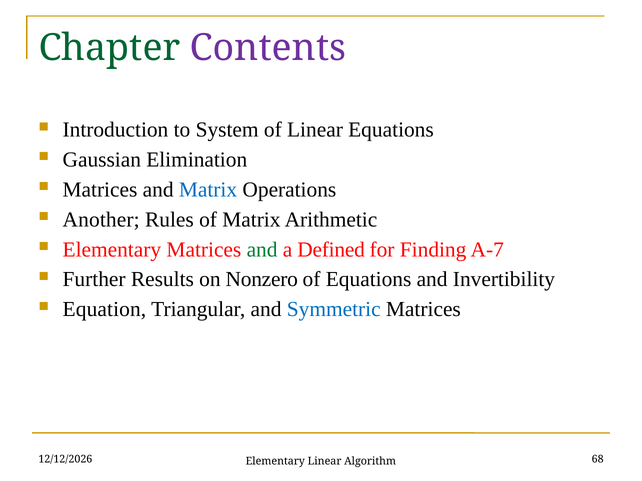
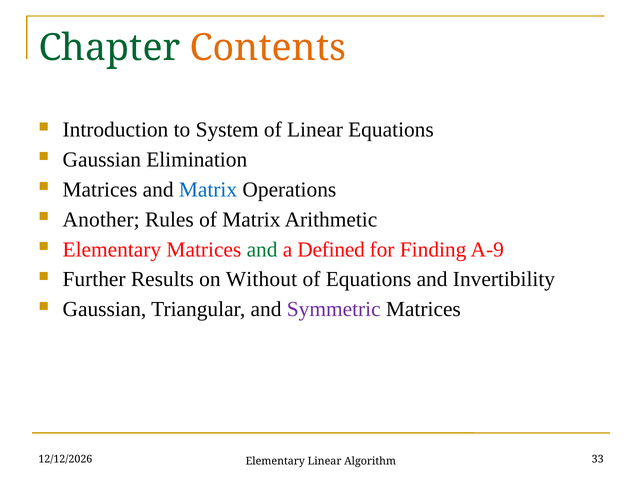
Contents colour: purple -> orange
A-7: A-7 -> A-9
Nonzero: Nonzero -> Without
Equation at (104, 310): Equation -> Gaussian
Symmetric colour: blue -> purple
68: 68 -> 33
